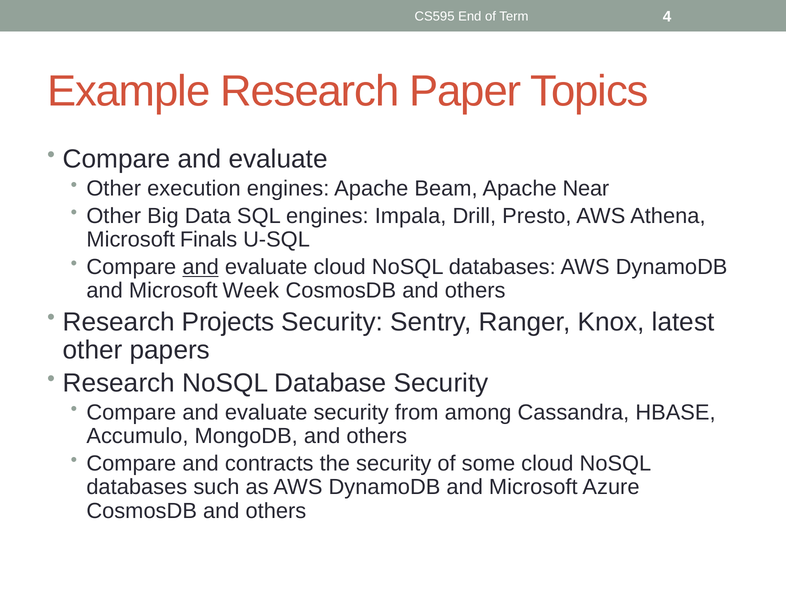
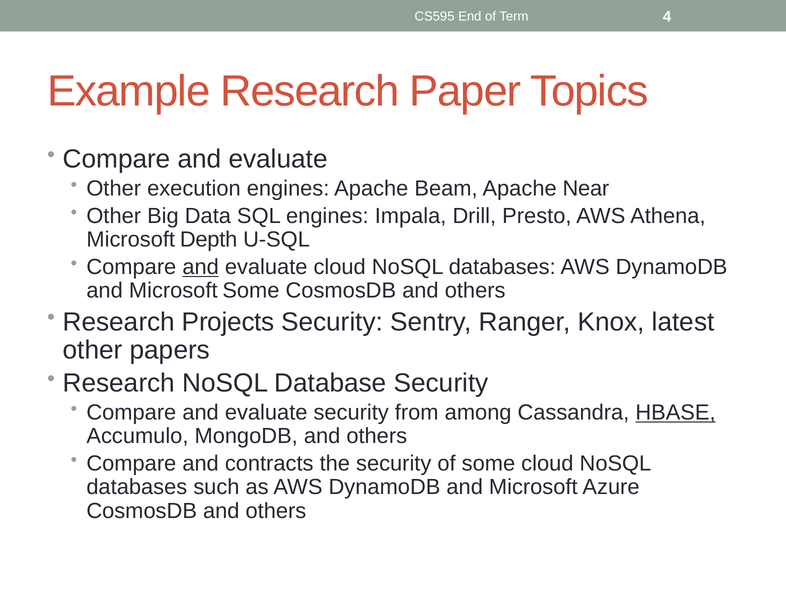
Finals: Finals -> Depth
Microsoft Week: Week -> Some
HBASE underline: none -> present
